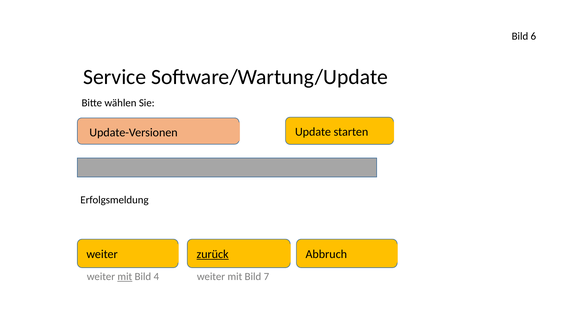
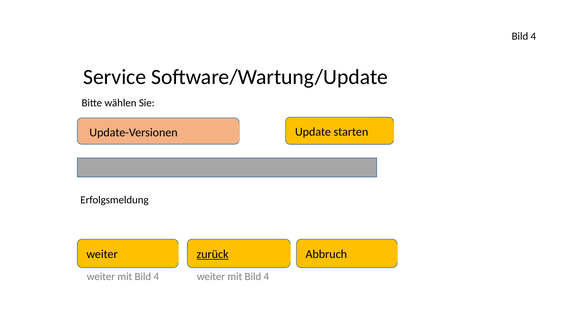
6 at (533, 36): 6 -> 4
mit at (125, 276) underline: present -> none
7 at (266, 276): 7 -> 4
